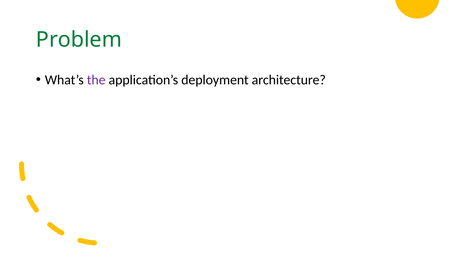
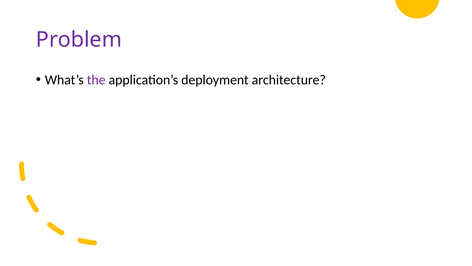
Problem colour: green -> purple
